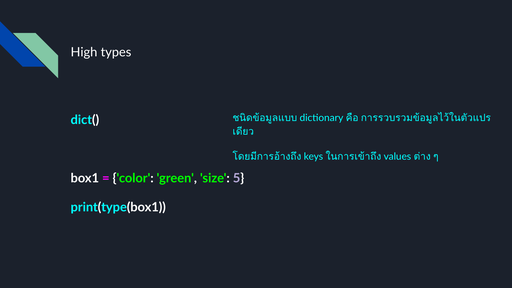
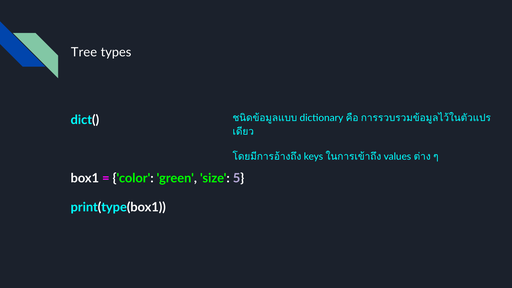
High: High -> Tree
